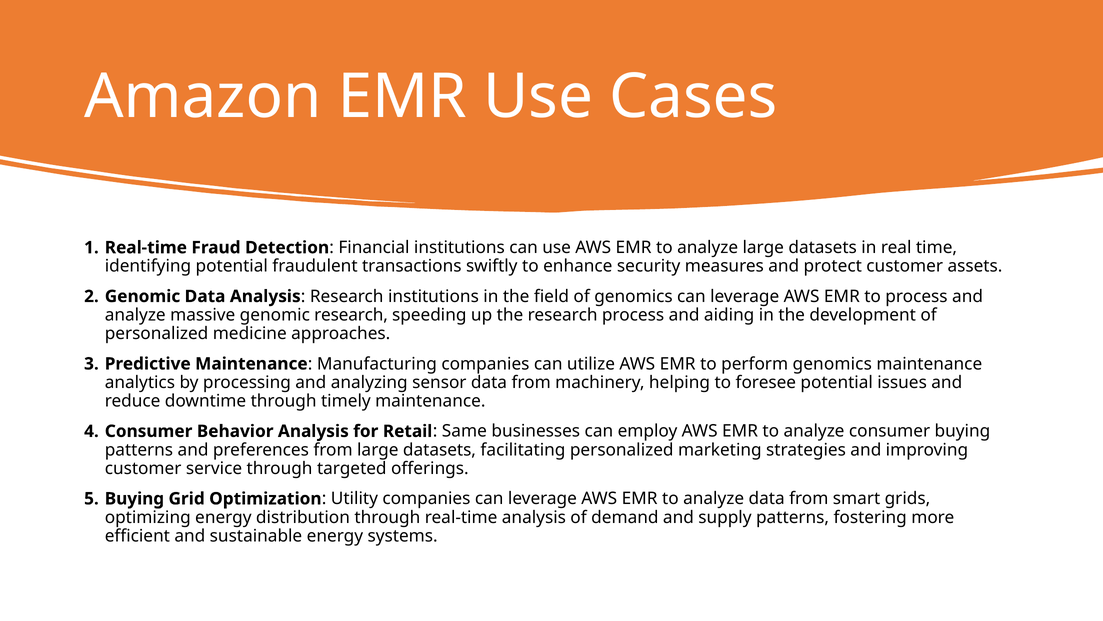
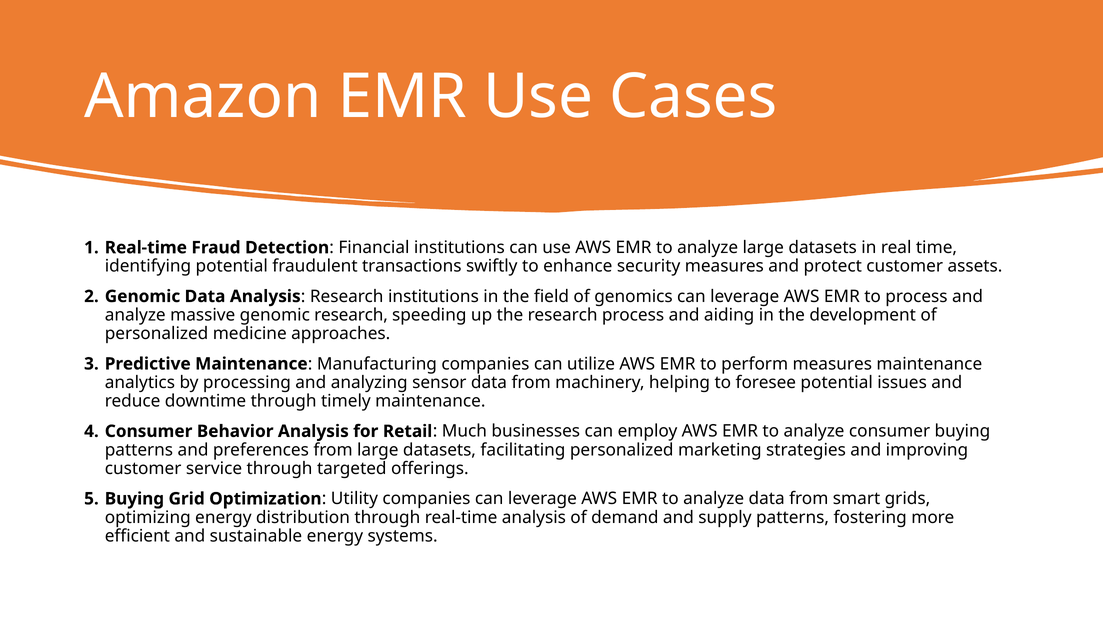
perform genomics: genomics -> measures
Same: Same -> Much
